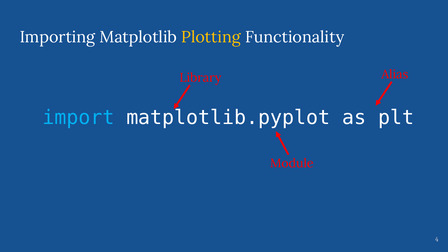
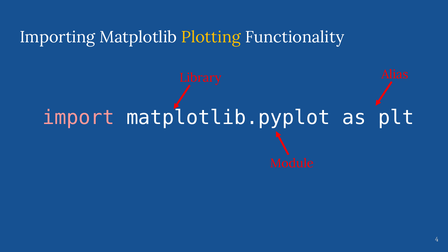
import colour: light blue -> pink
